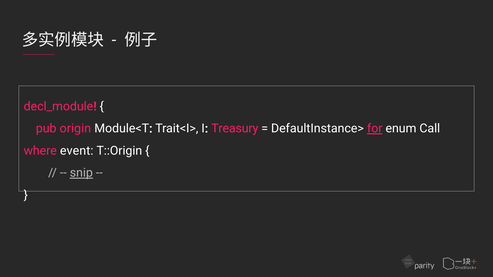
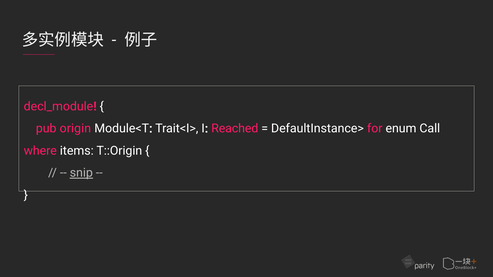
Treasury: Treasury -> Reached
for underline: present -> none
event: event -> items
